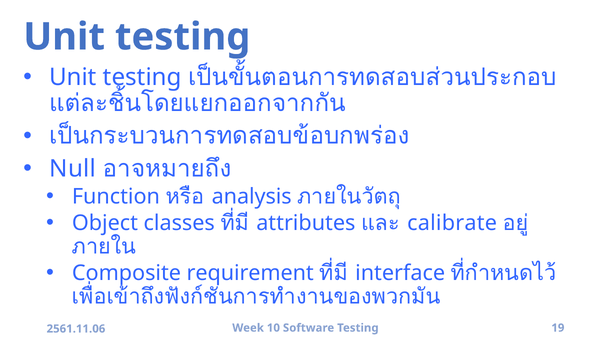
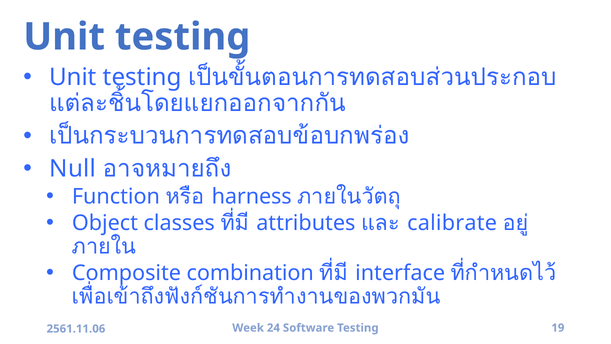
analysis: analysis -> harness
requirement: requirement -> combination
10: 10 -> 24
